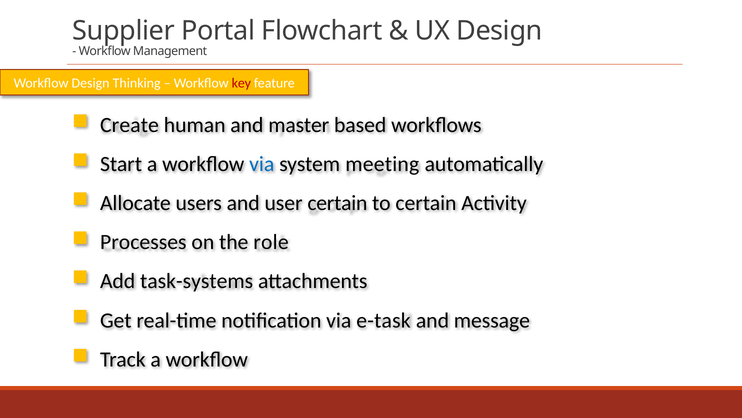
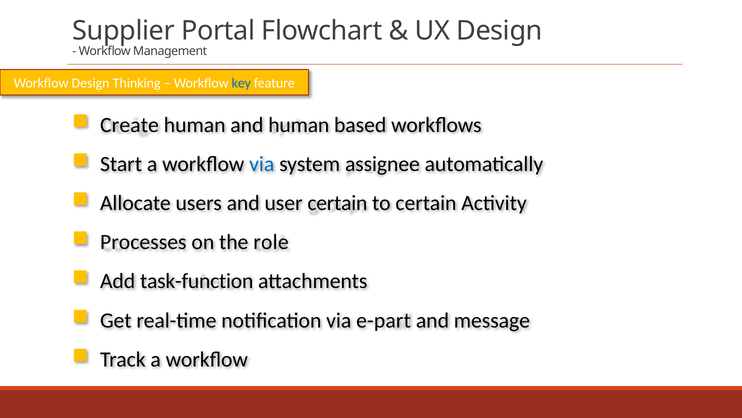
key colour: red -> blue
and master: master -> human
meeting: meeting -> assignee
task-systems: task-systems -> task-function
e-task: e-task -> e-part
